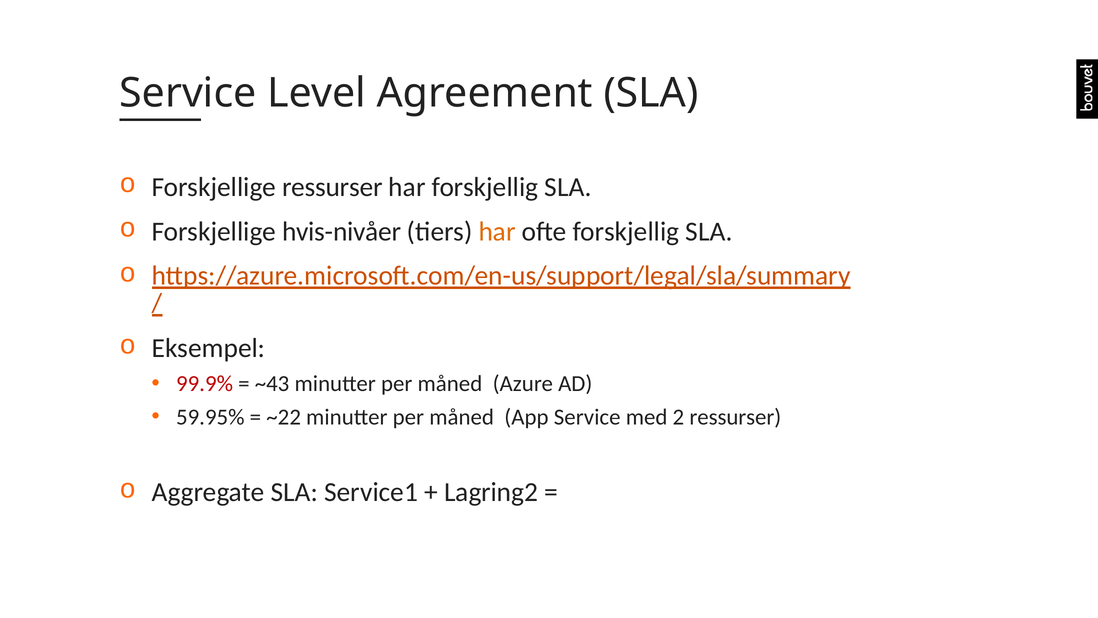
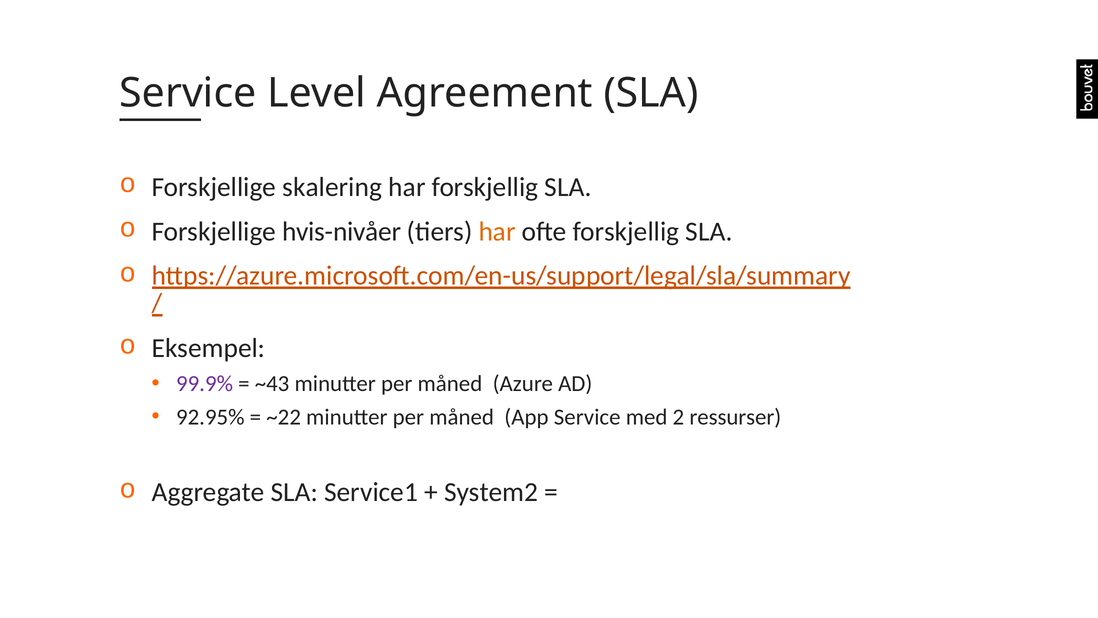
Forskjellige ressurser: ressurser -> skalering
99.9% colour: red -> purple
59.95%: 59.95% -> 92.95%
Lagring2: Lagring2 -> System2
